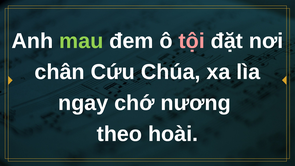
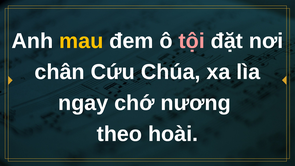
mau colour: light green -> yellow
